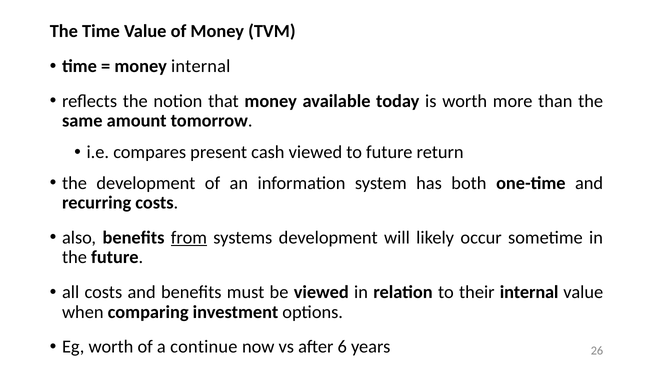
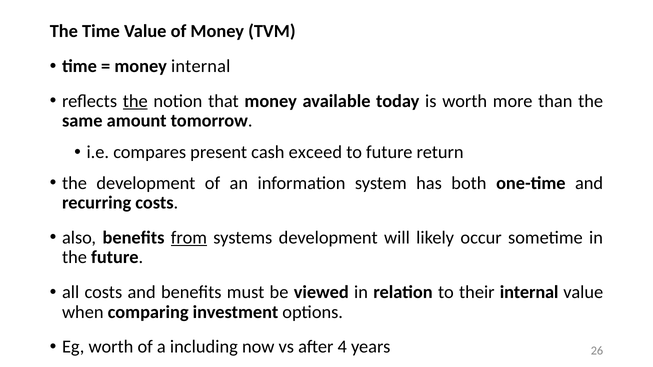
the at (135, 101) underline: none -> present
cash viewed: viewed -> exceed
continue: continue -> including
6: 6 -> 4
